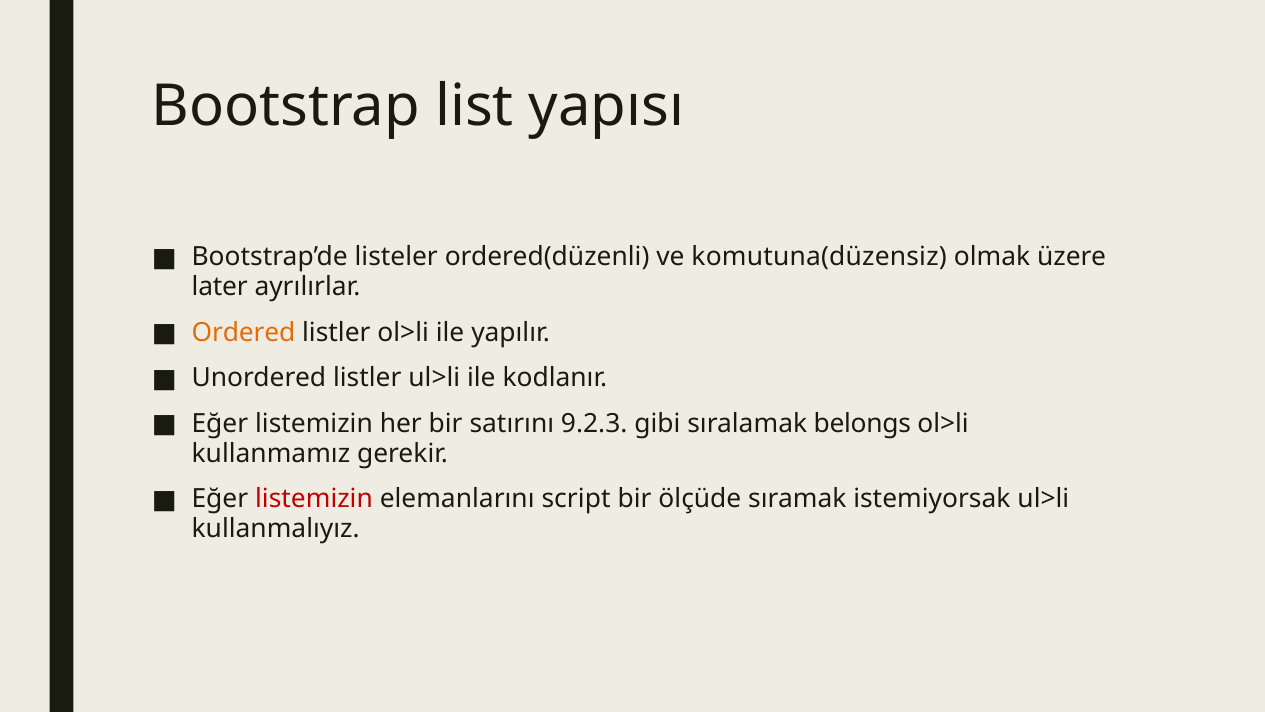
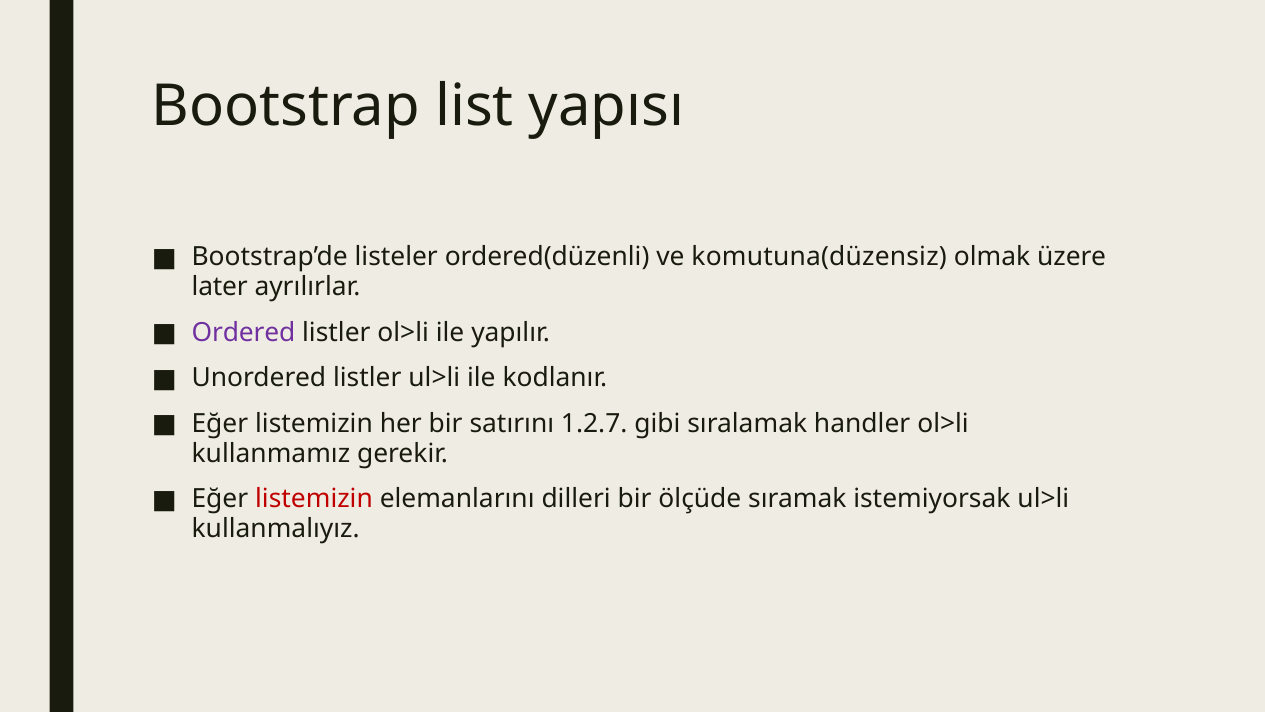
Ordered colour: orange -> purple
9.2.3: 9.2.3 -> 1.2.7
belongs: belongs -> handler
script: script -> dilleri
